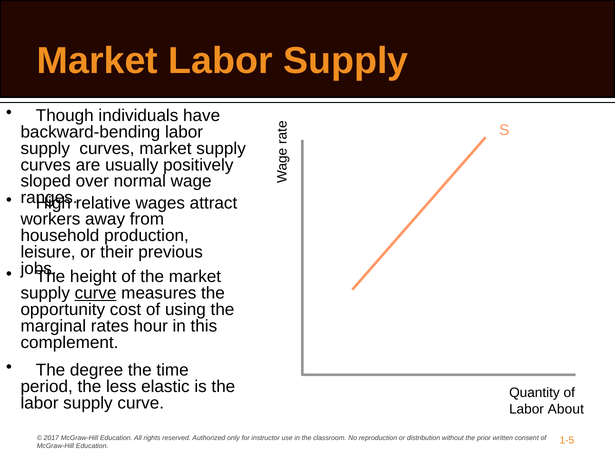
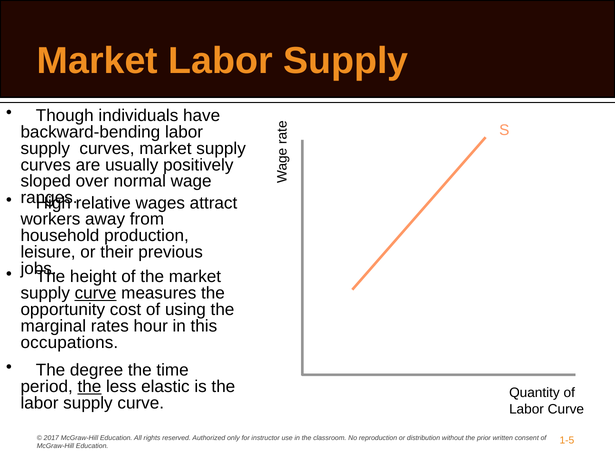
complement: complement -> occupations
the at (89, 387) underline: none -> present
Labor About: About -> Curve
